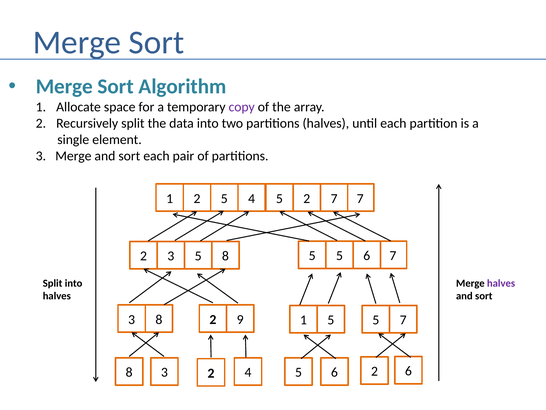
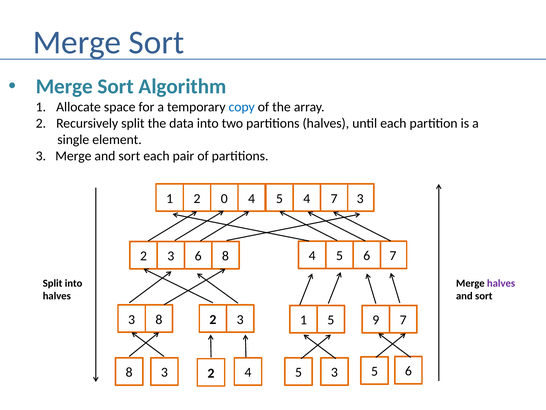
copy colour: purple -> blue
5 at (224, 198): 5 -> 0
4 5 2: 2 -> 4
1 7: 7 -> 3
3 5: 5 -> 6
5 at (312, 255): 5 -> 4
2 9: 9 -> 3
1 5: 5 -> 9
4 6: 6 -> 3
2 at (375, 371): 2 -> 5
